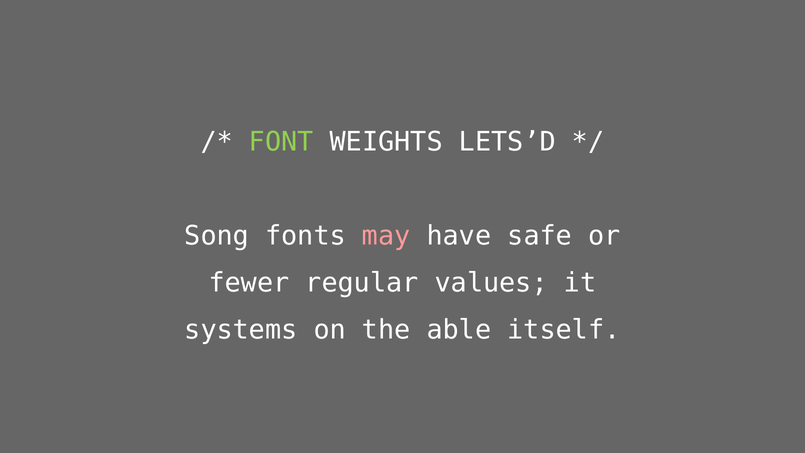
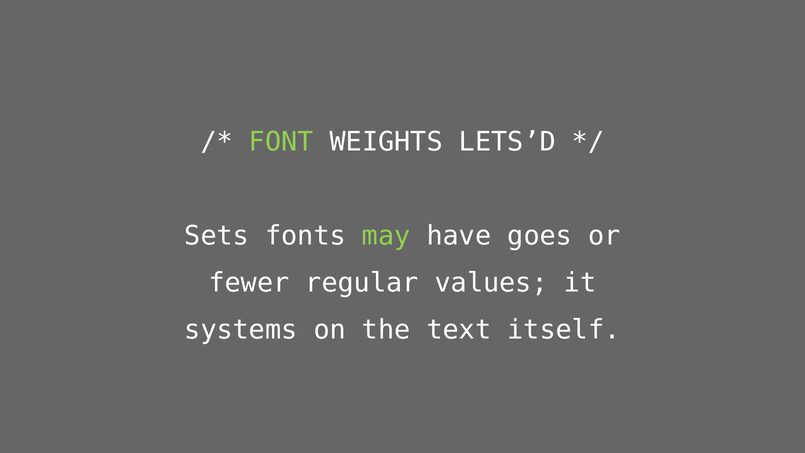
Song: Song -> Sets
may colour: pink -> light green
safe: safe -> goes
able: able -> text
